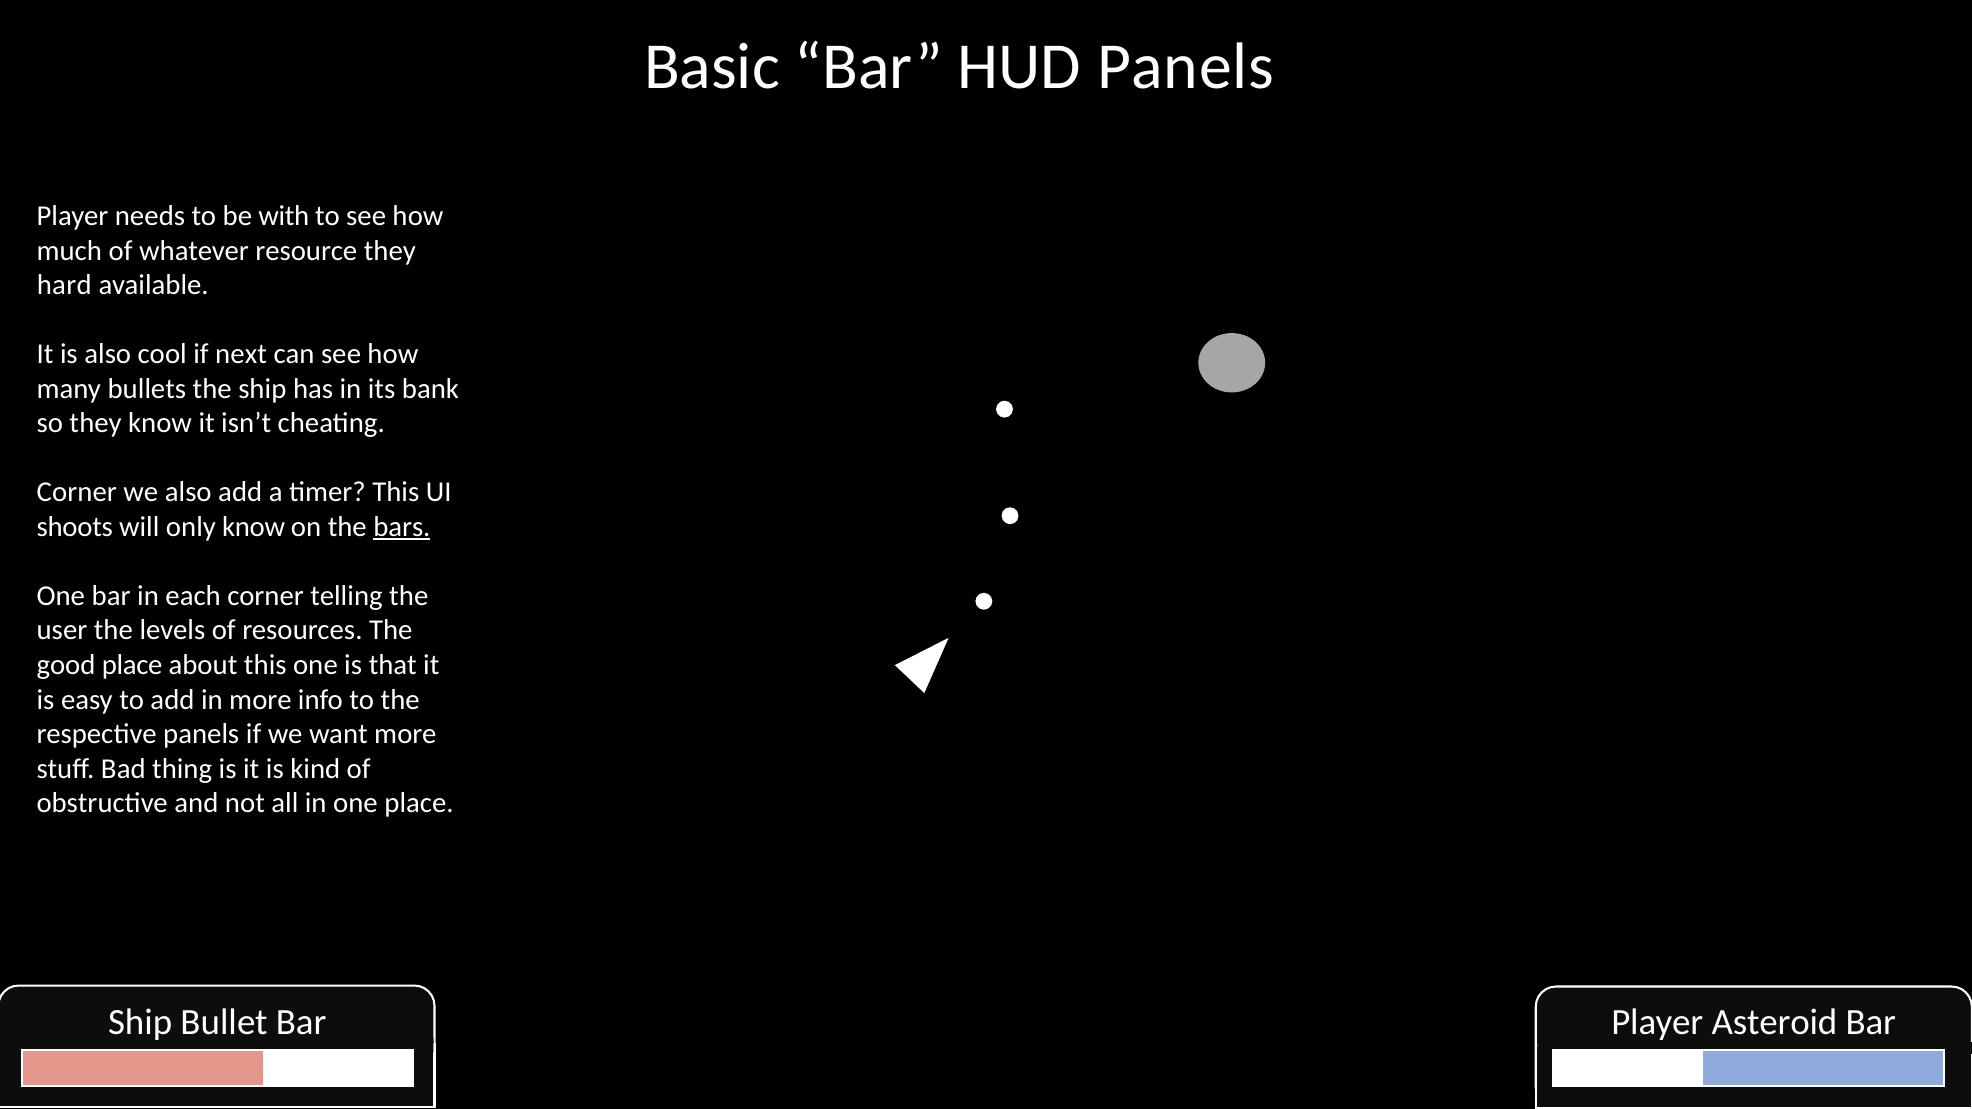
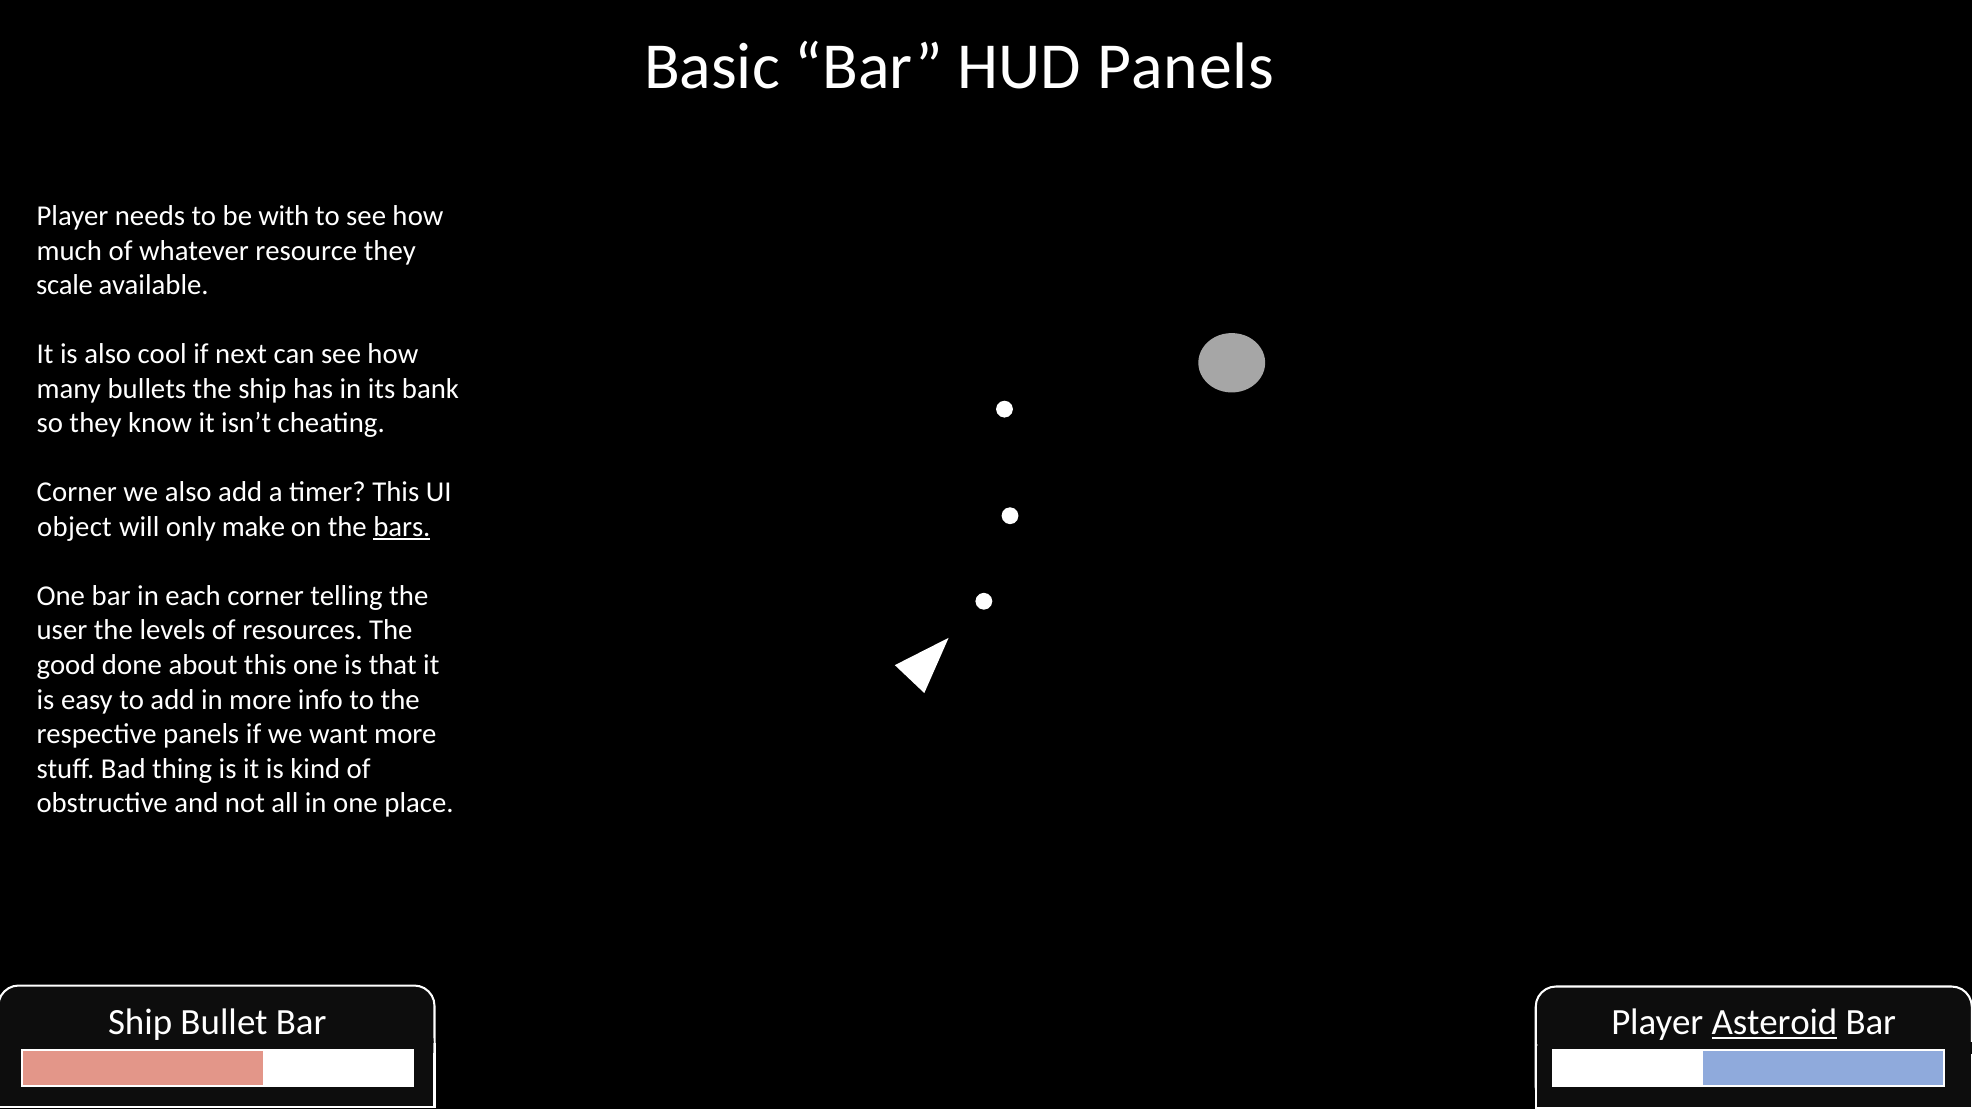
hard: hard -> scale
shoots: shoots -> object
only know: know -> make
good place: place -> done
Asteroid underline: none -> present
